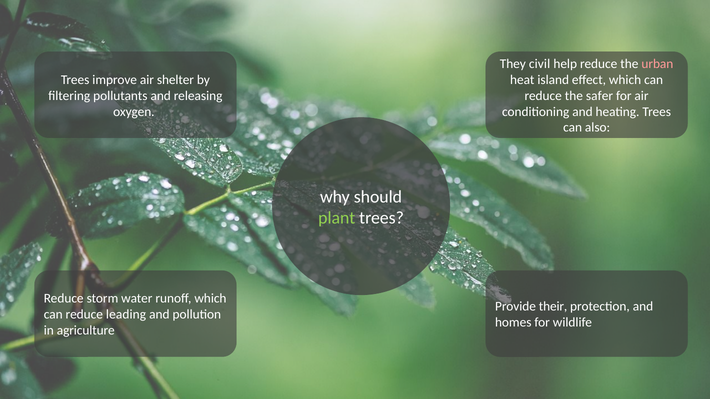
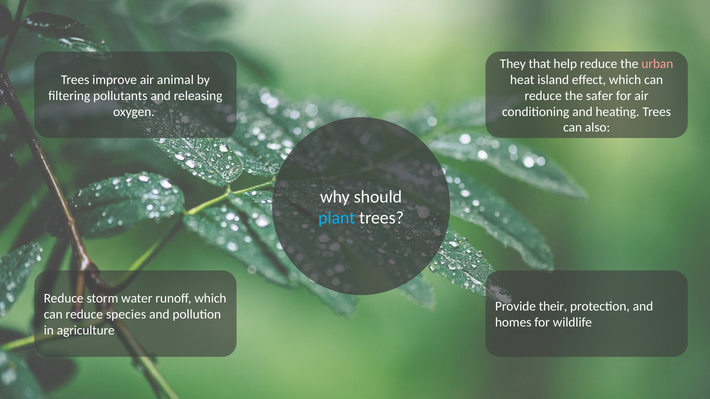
civil: civil -> that
shelter: shelter -> animal
plant colour: light green -> light blue
leading: leading -> species
